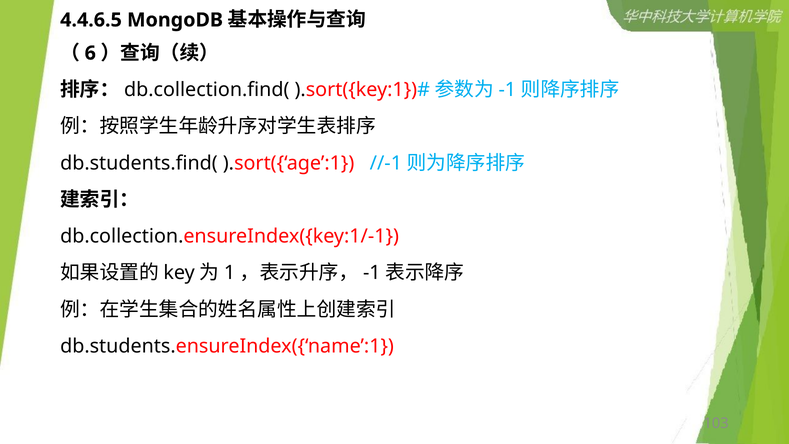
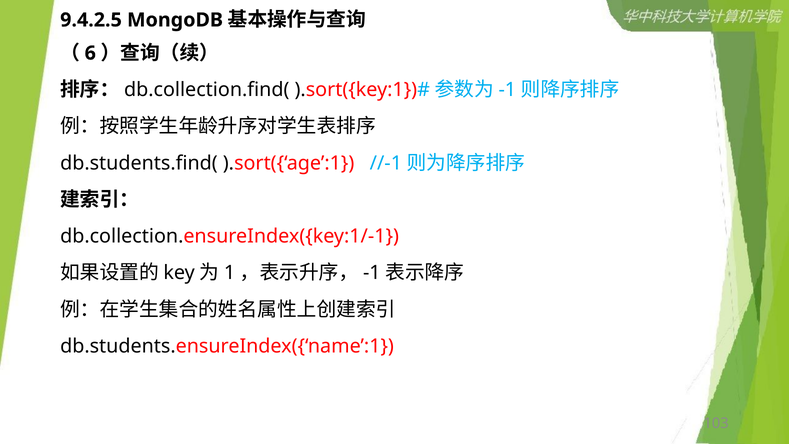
4.4.6.5: 4.4.6.5 -> 9.4.2.5
